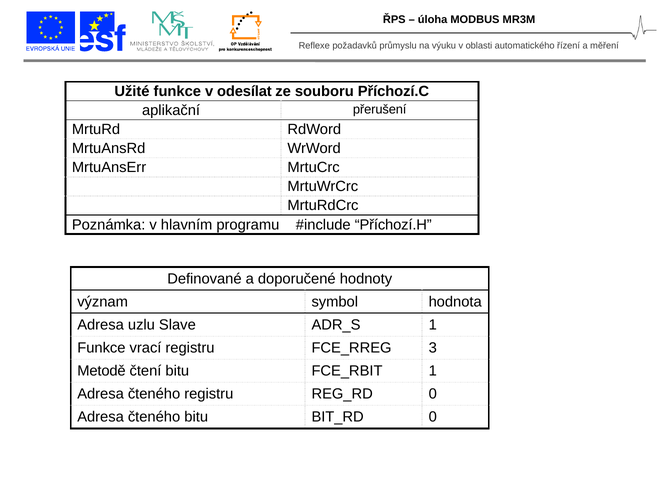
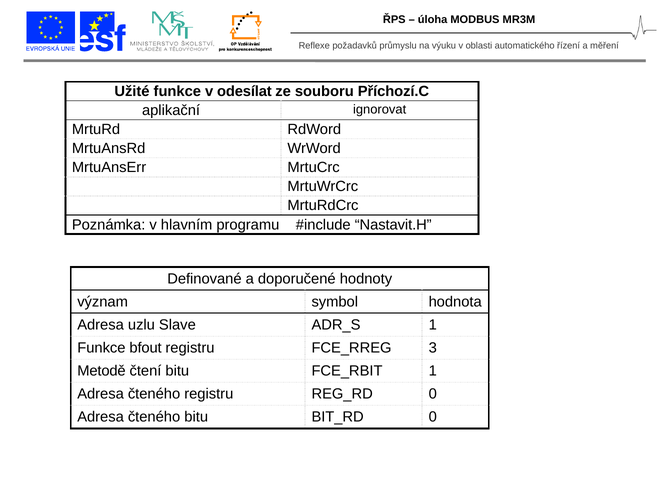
přerušení: přerušení -> ignorovat
Příchozí.H: Příchozí.H -> Nastavit.H
vrací: vrací -> bfout
